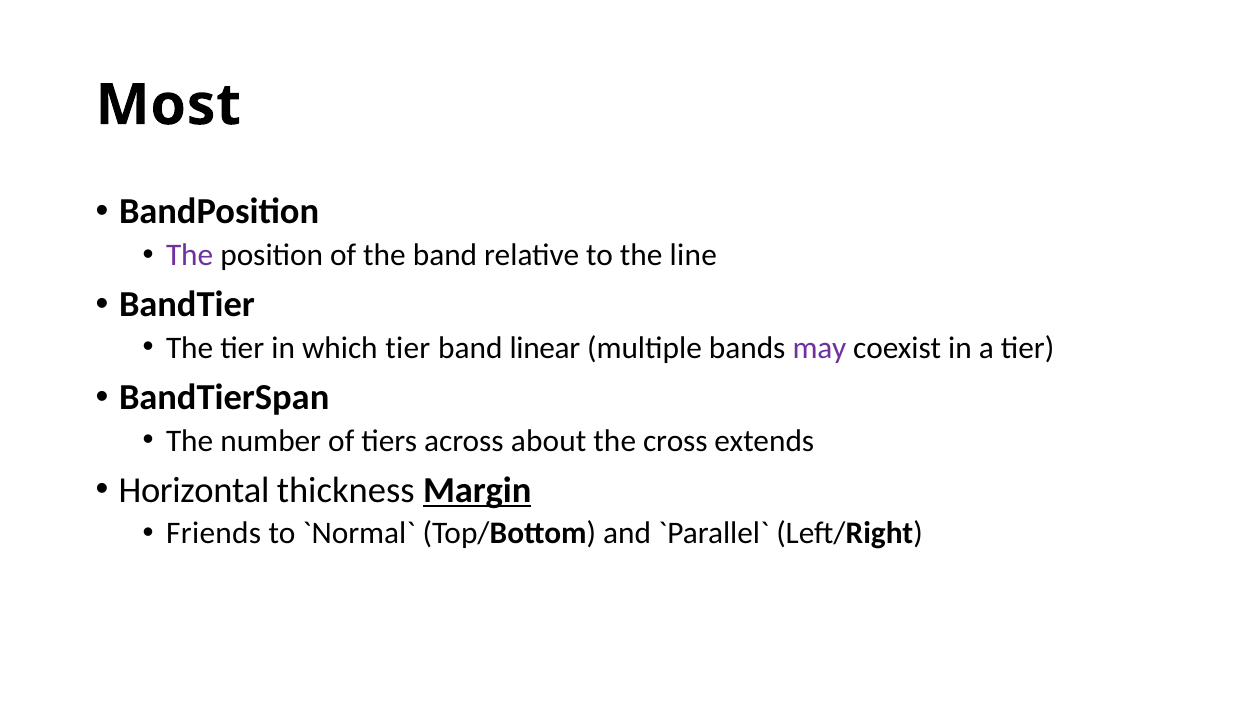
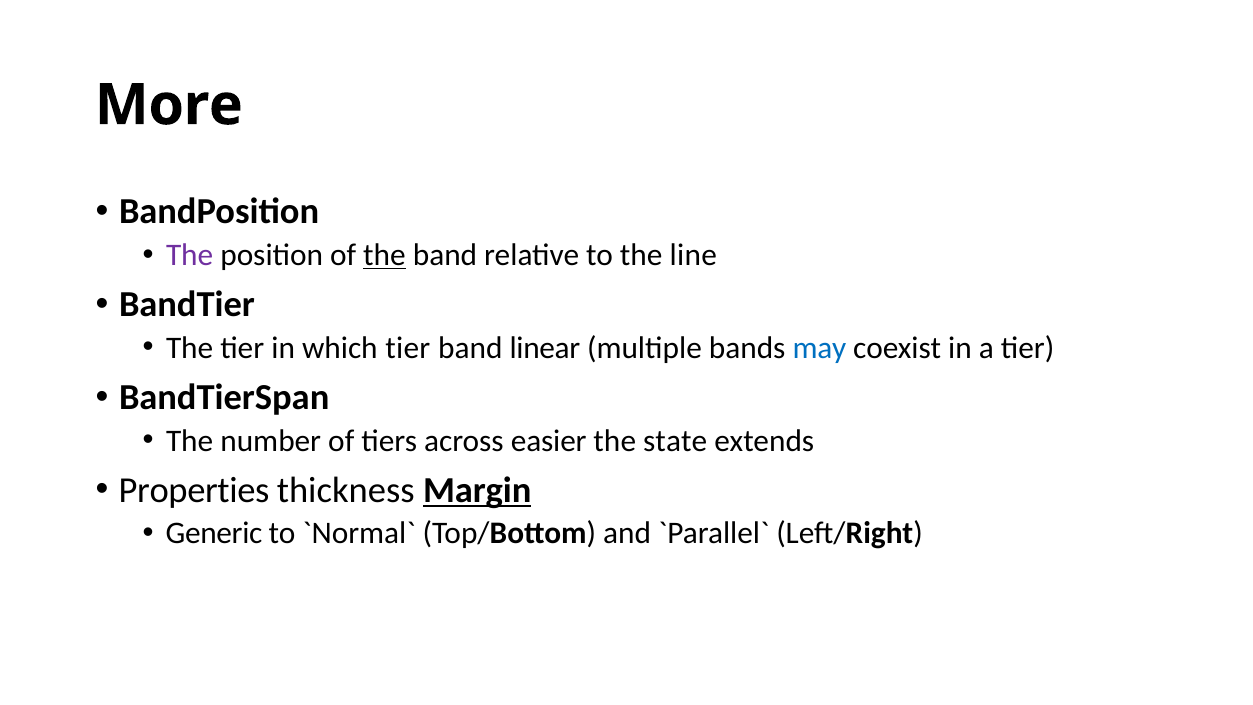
Most: Most -> More
the at (384, 255) underline: none -> present
may colour: purple -> blue
about: about -> easier
cross: cross -> state
Horizontal: Horizontal -> Properties
Friends: Friends -> Generic
